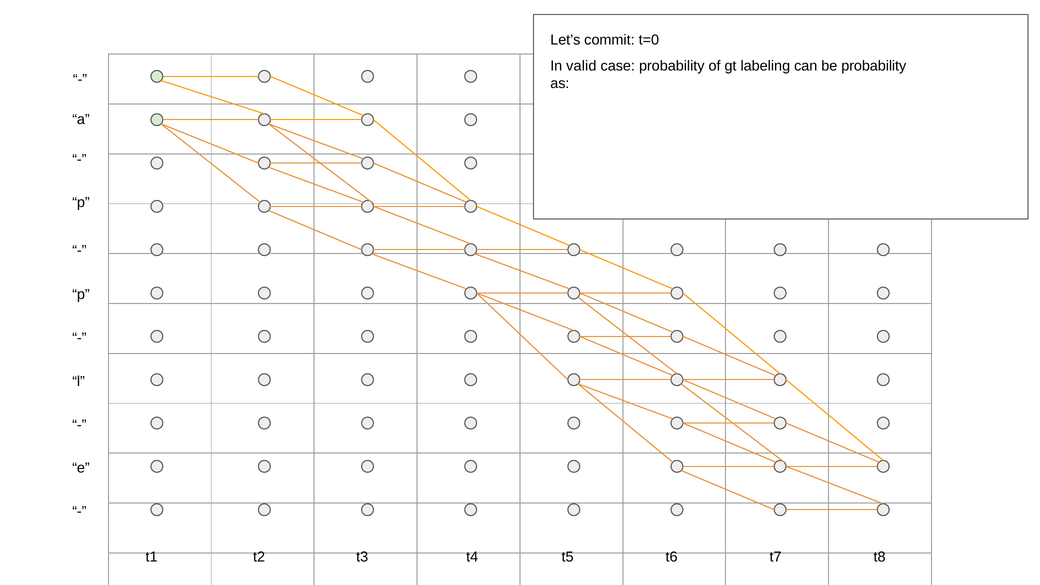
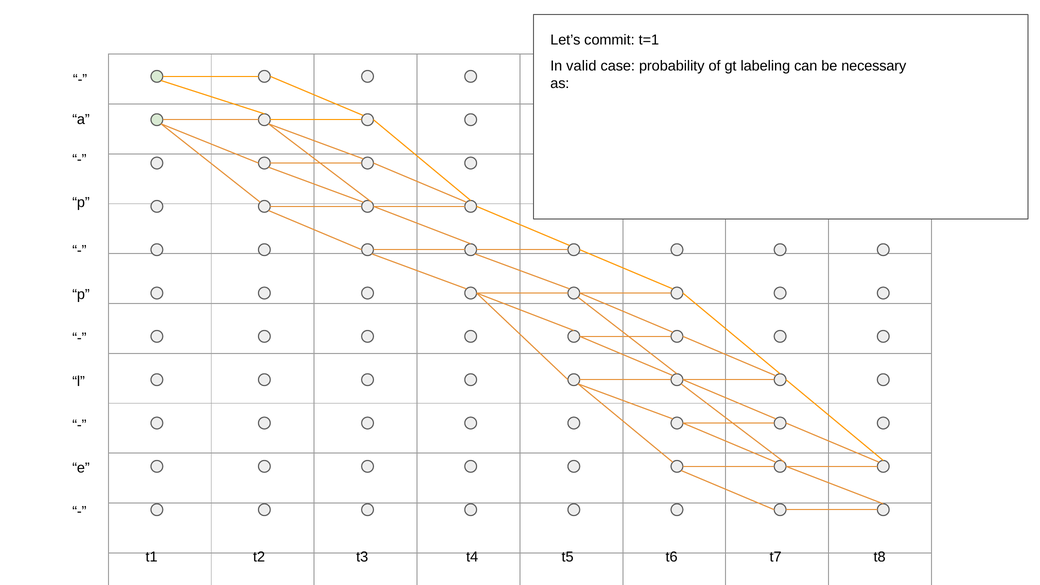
t=0: t=0 -> t=1
be probability: probability -> necessary
